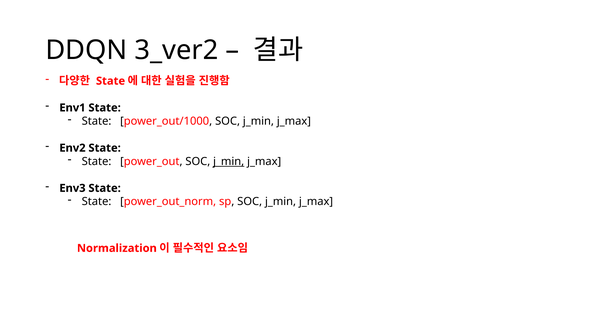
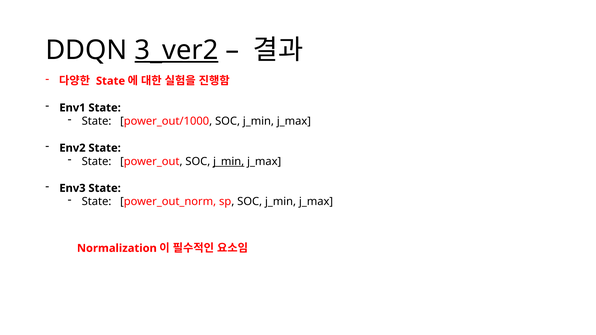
3_ver2 underline: none -> present
